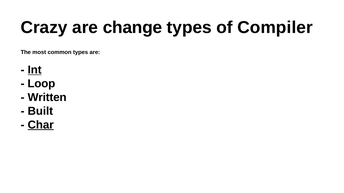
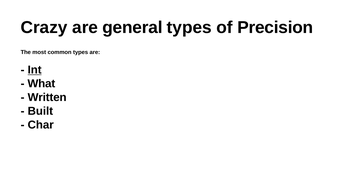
change: change -> general
Compiler: Compiler -> Precision
Loop: Loop -> What
Char underline: present -> none
